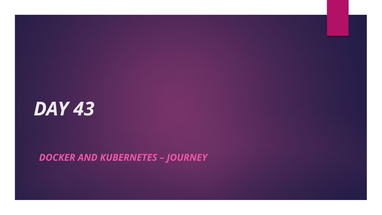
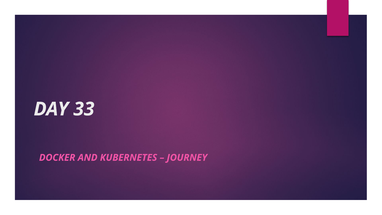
43: 43 -> 33
